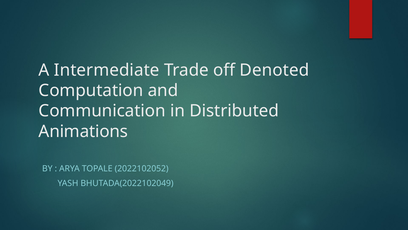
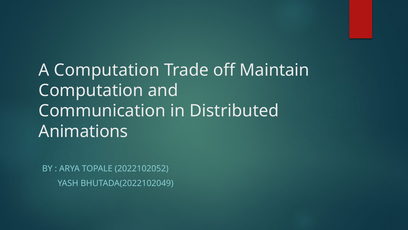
A Intermediate: Intermediate -> Computation
Denoted: Denoted -> Maintain
